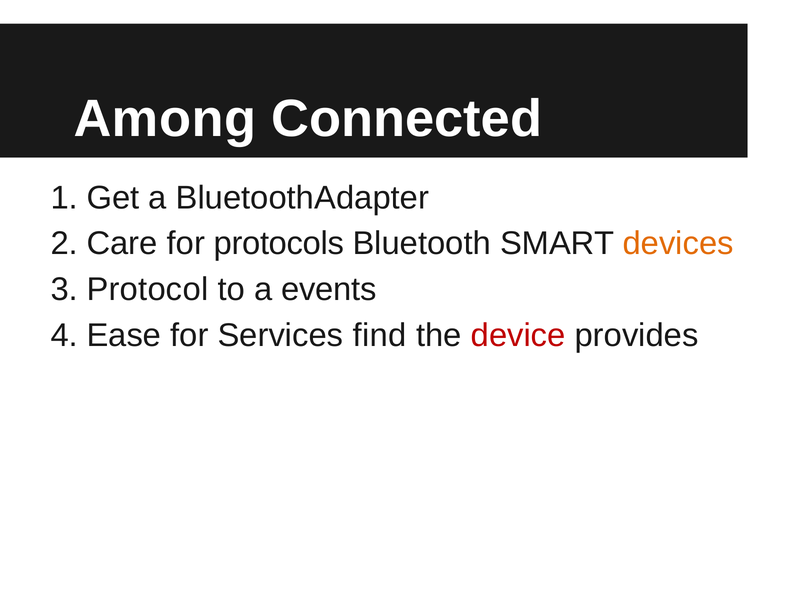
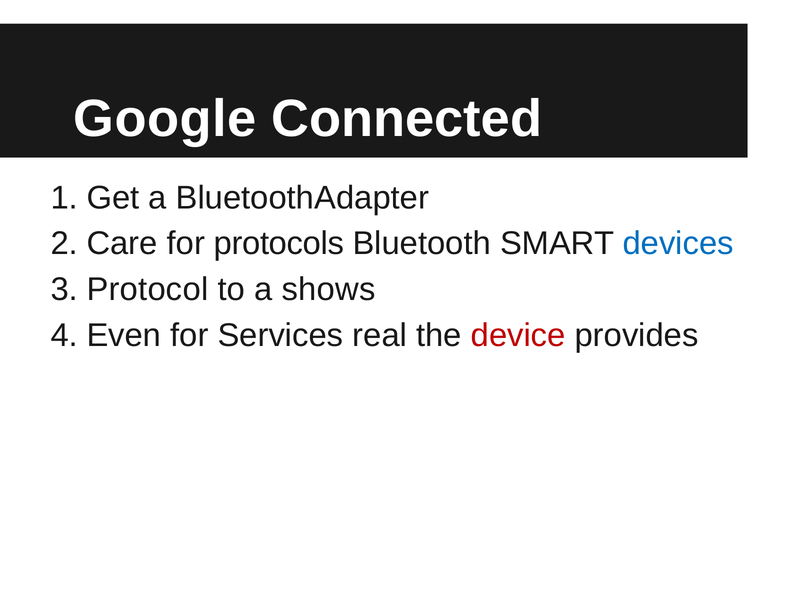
Among: Among -> Google
devices colour: orange -> blue
events: events -> shows
Ease: Ease -> Even
find: find -> real
